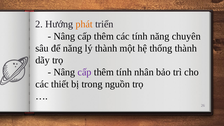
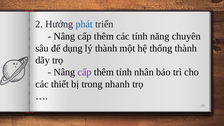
phát colour: orange -> blue
để năng: năng -> dụng
nguồn: nguồn -> nhanh
